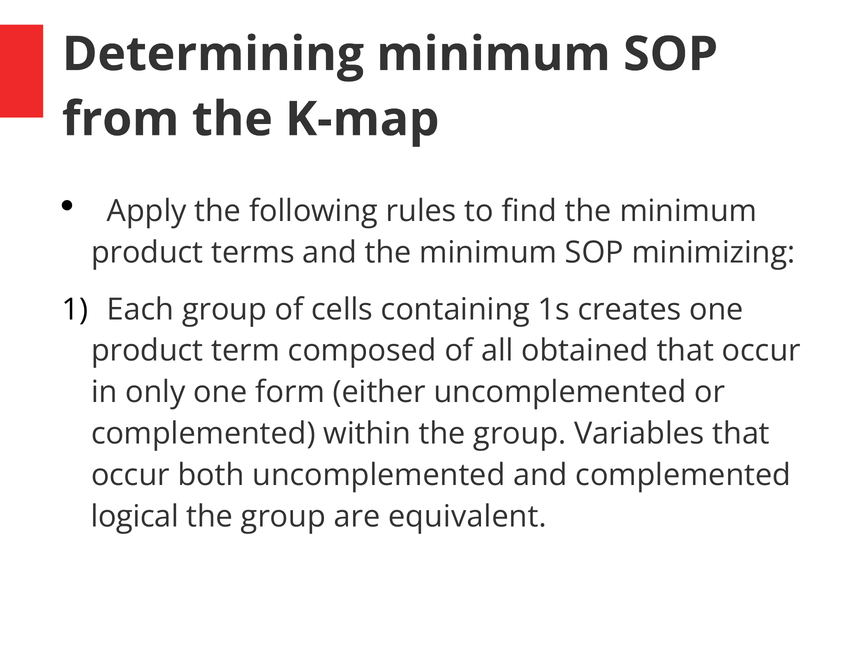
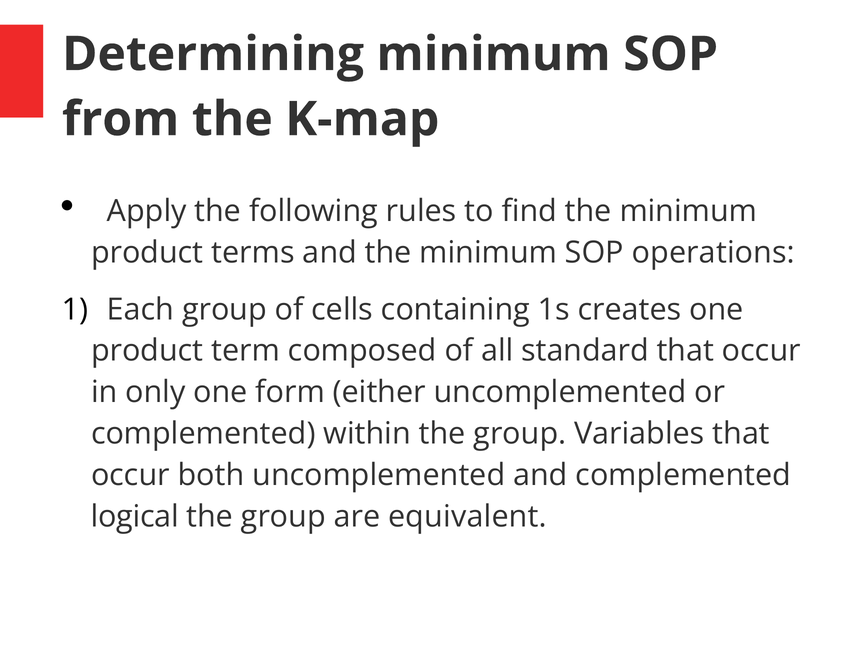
minimizing: minimizing -> operations
obtained: obtained -> standard
